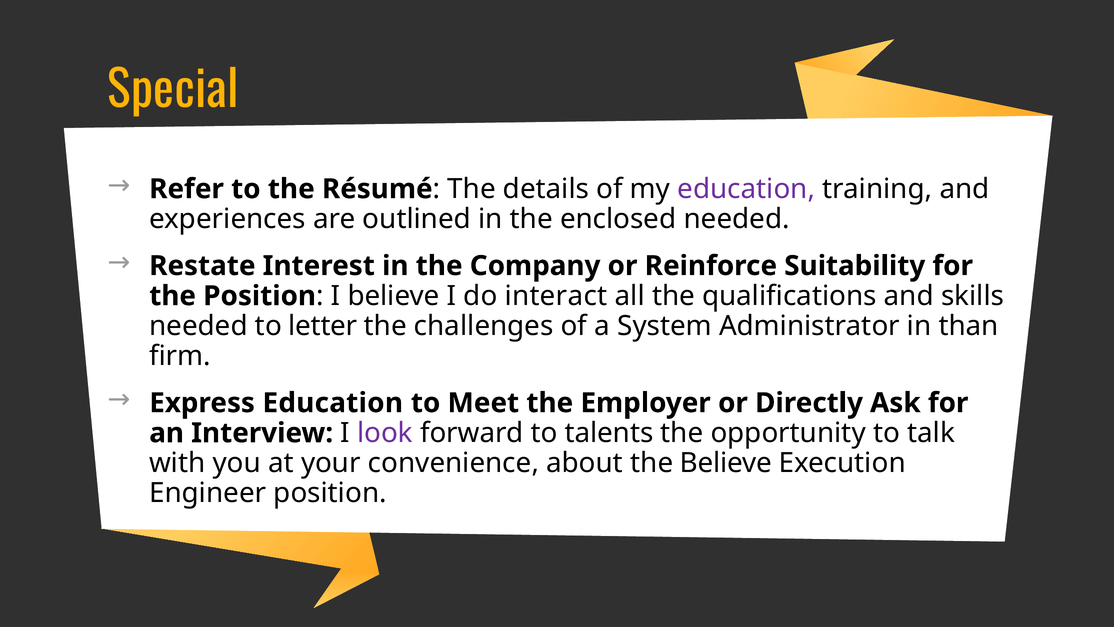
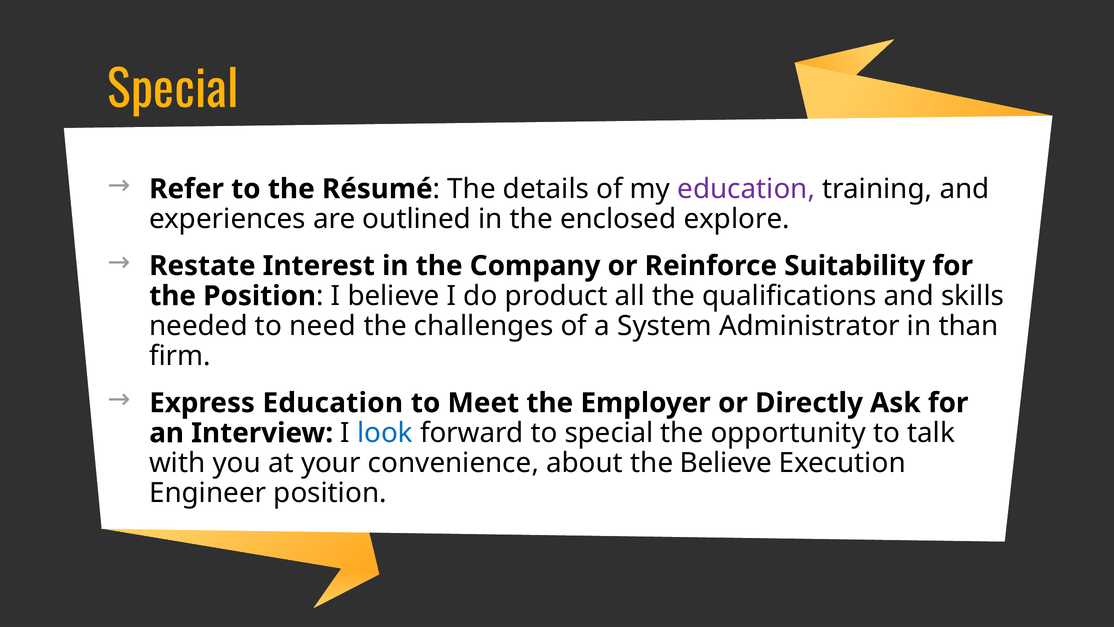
enclosed needed: needed -> explore
interact: interact -> product
letter: letter -> need
look colour: purple -> blue
to talents: talents -> special
